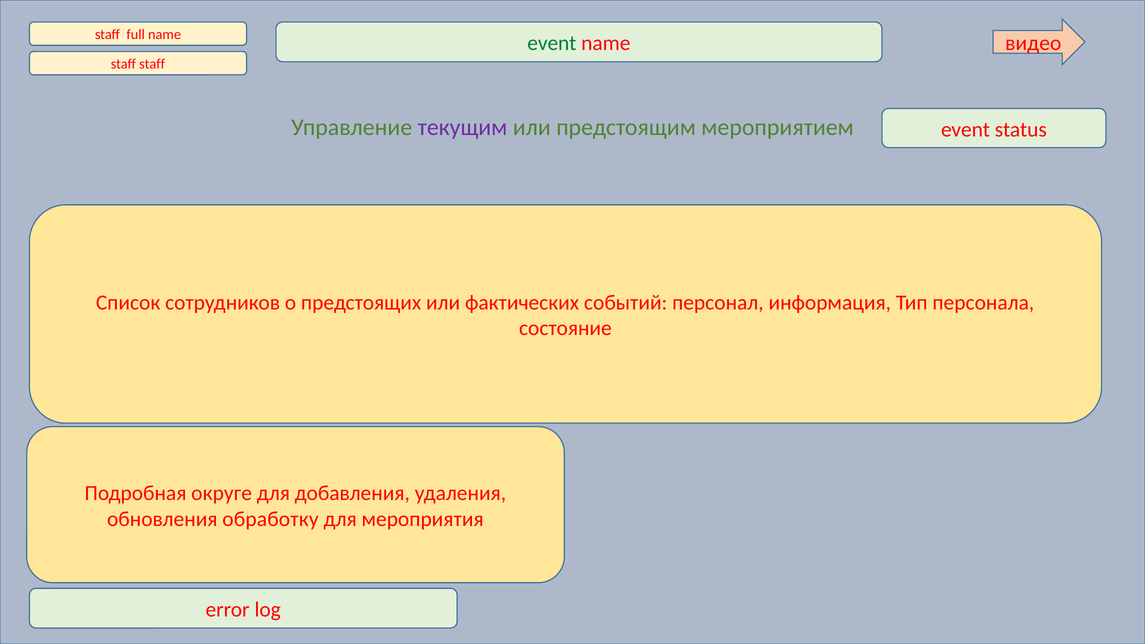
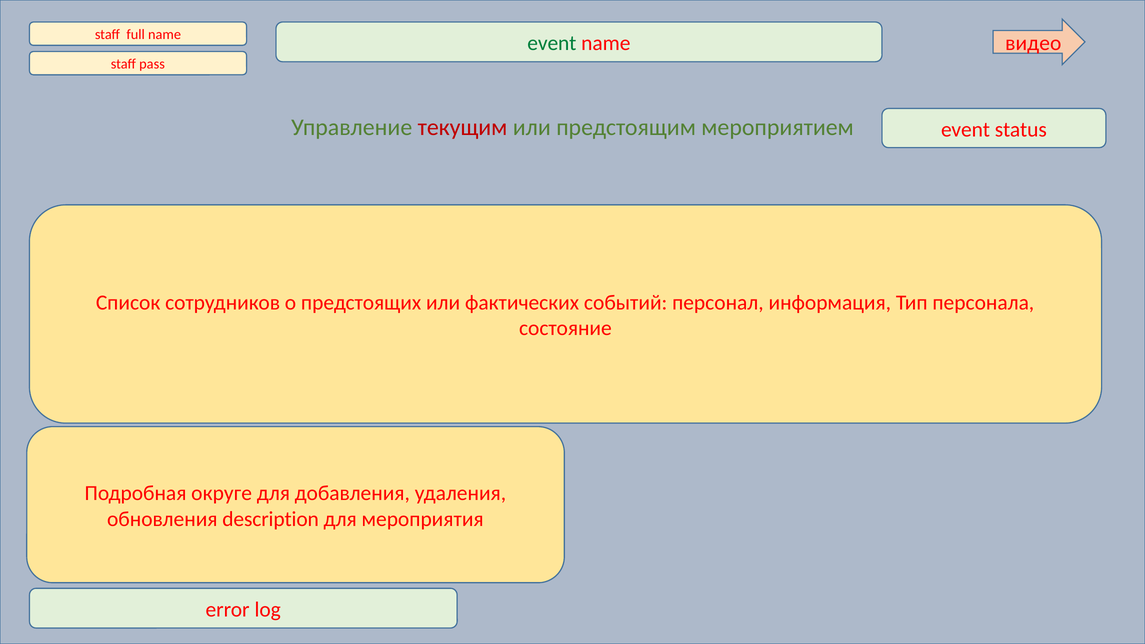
staff staff: staff -> pass
текущим colour: purple -> red
обработку: обработку -> description
